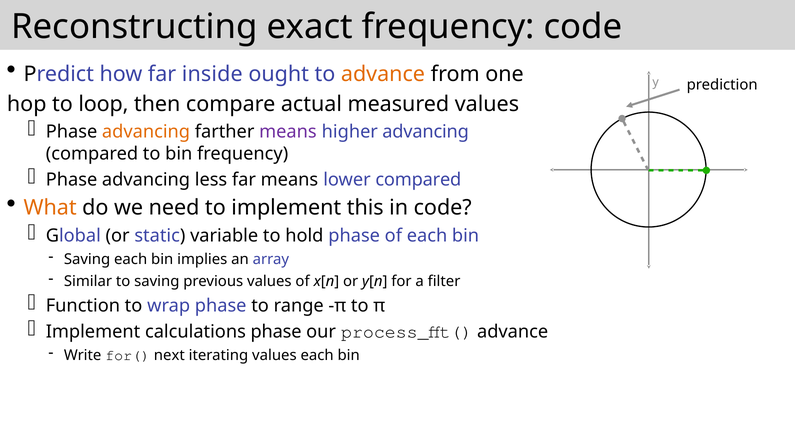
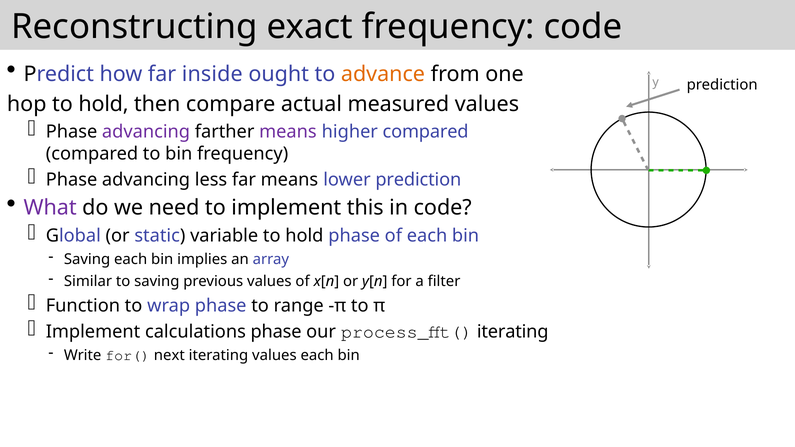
hop to loop: loop -> hold
advancing at (146, 132) colour: orange -> purple
higher advancing: advancing -> compared
lower compared: compared -> prediction
What colour: orange -> purple
process_fft( advance: advance -> iterating
